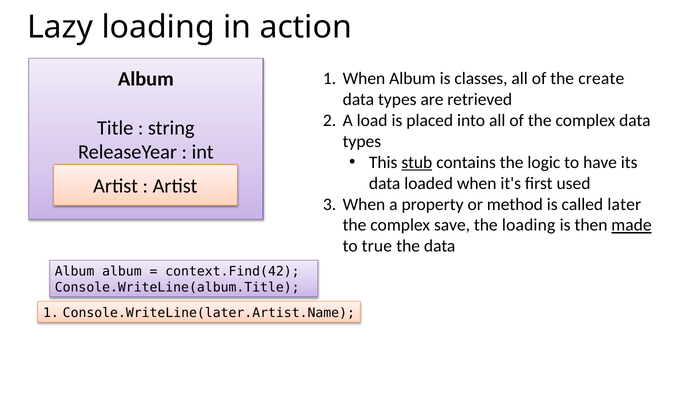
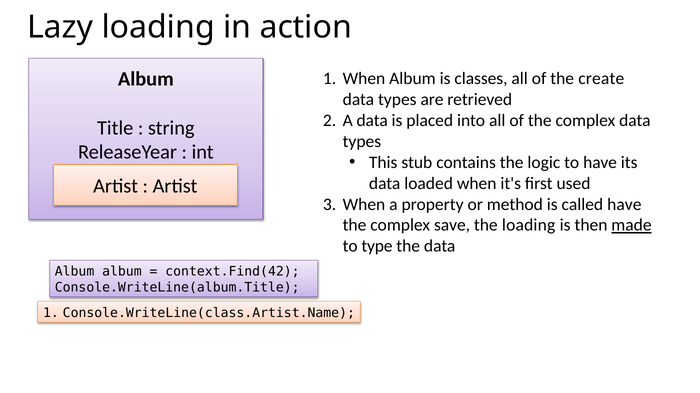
A load: load -> data
stub underline: present -> none
called later: later -> have
true: true -> type
Console.WriteLine(later.Artist.Name: Console.WriteLine(later.Artist.Name -> Console.WriteLine(class.Artist.Name
